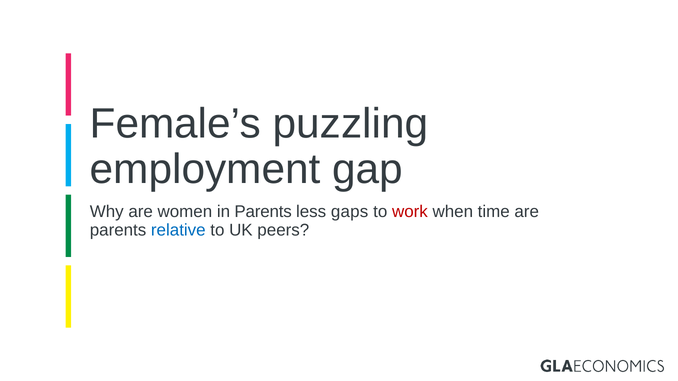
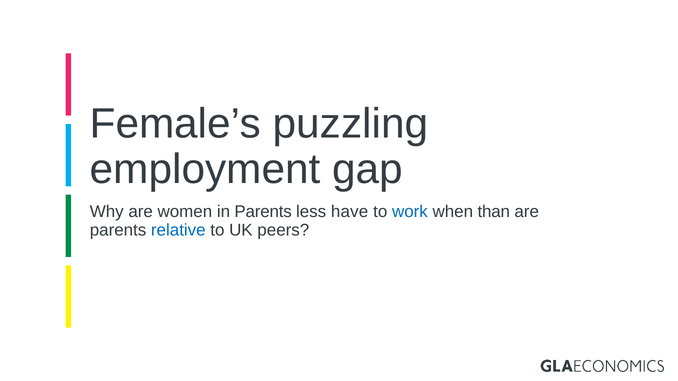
gaps: gaps -> have
work colour: red -> blue
time: time -> than
